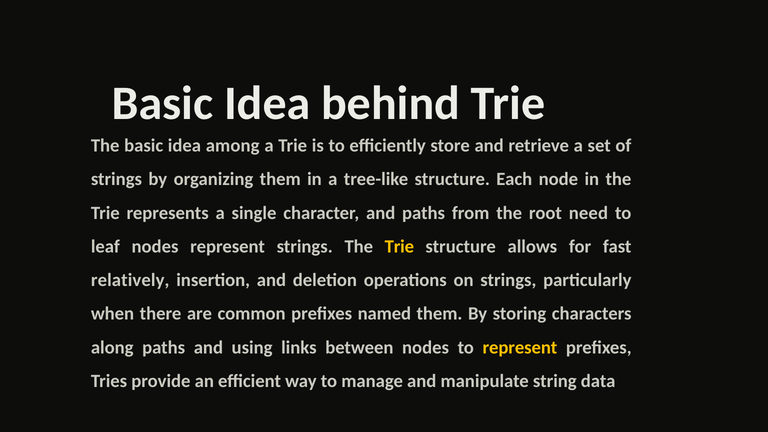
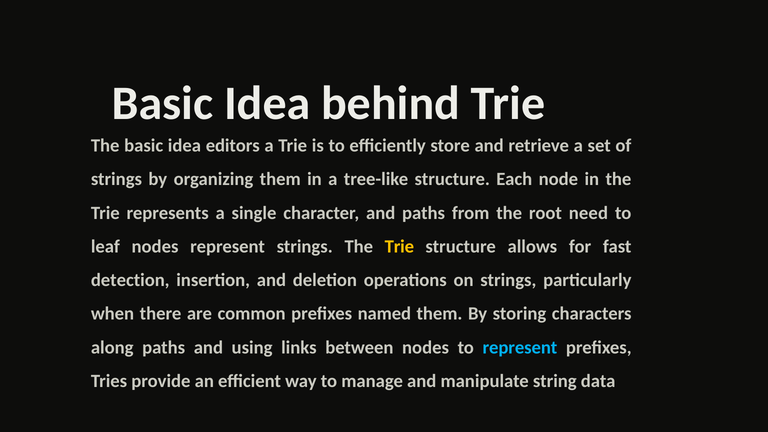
among: among -> editors
relatively: relatively -> detection
represent at (520, 347) colour: yellow -> light blue
